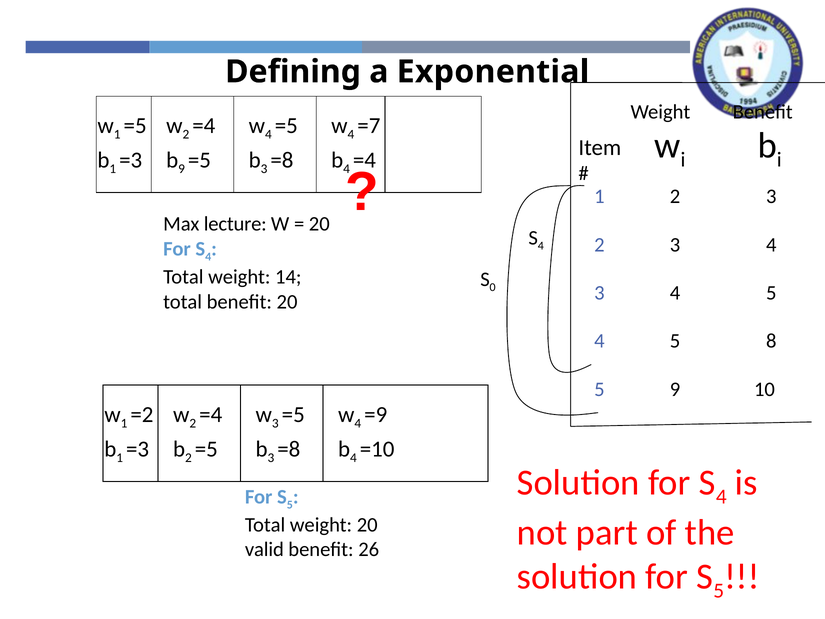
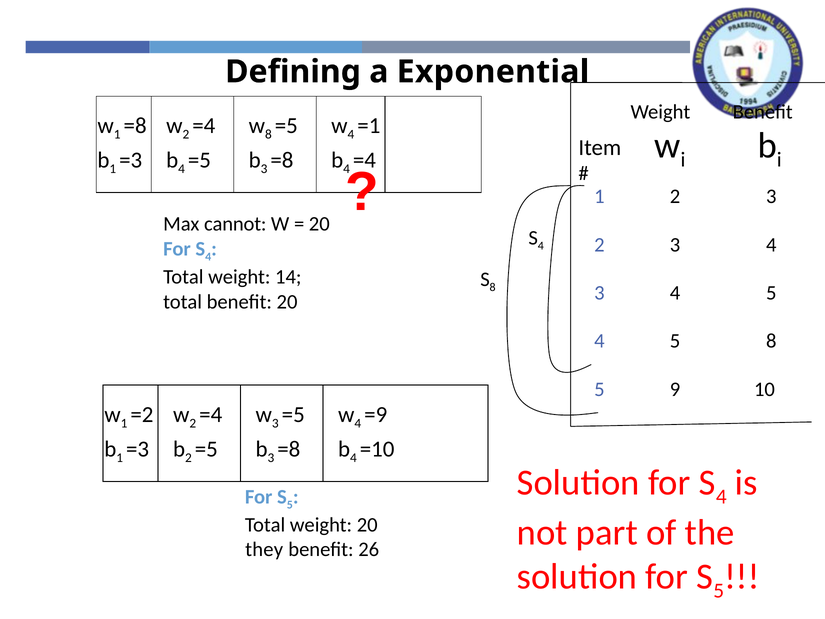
1 =5: =5 -> =8
4 at (268, 135): 4 -> 8
=7: =7 -> =1
9 at (182, 169): 9 -> 4
lecture: lecture -> cannot
0 at (493, 287): 0 -> 8
valid: valid -> they
